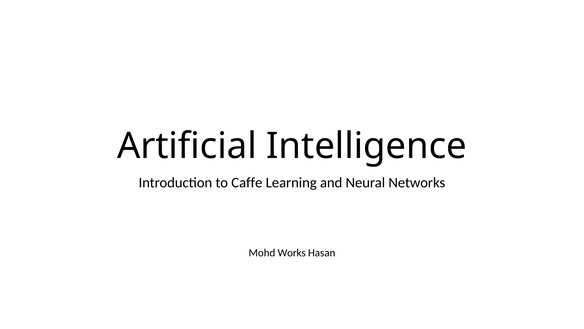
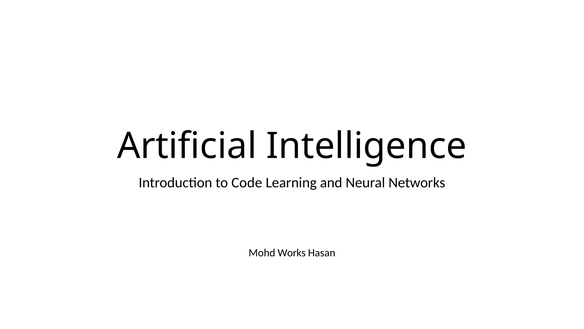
Caffe: Caffe -> Code
